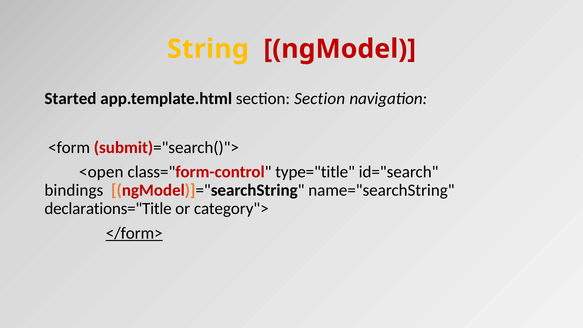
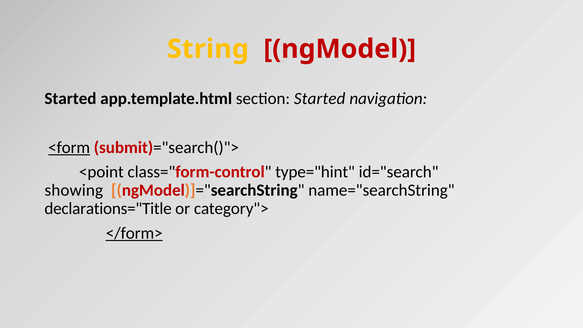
section Section: Section -> Started
<form underline: none -> present
<open: <open -> <point
type="title: type="title -> type="hint
bindings: bindings -> showing
